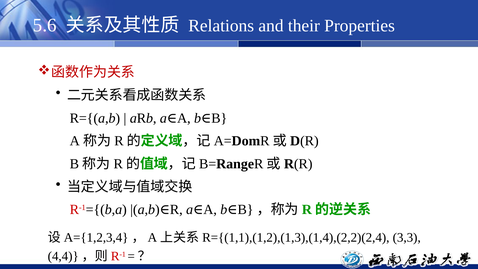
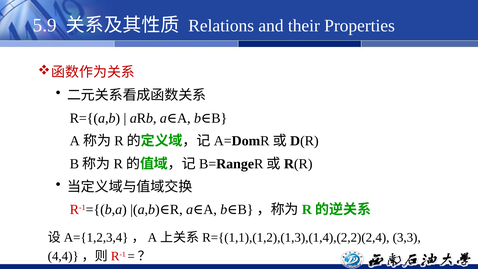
5.6: 5.6 -> 5.9
